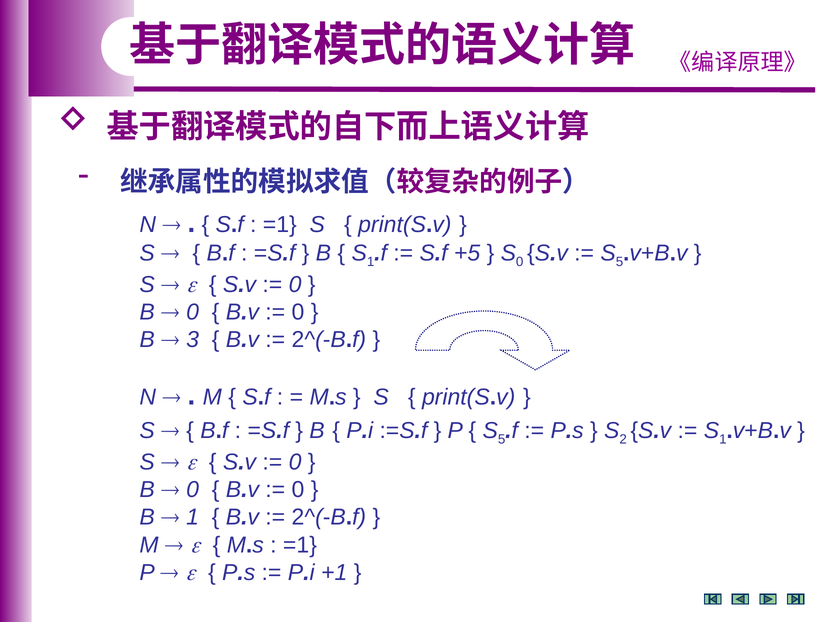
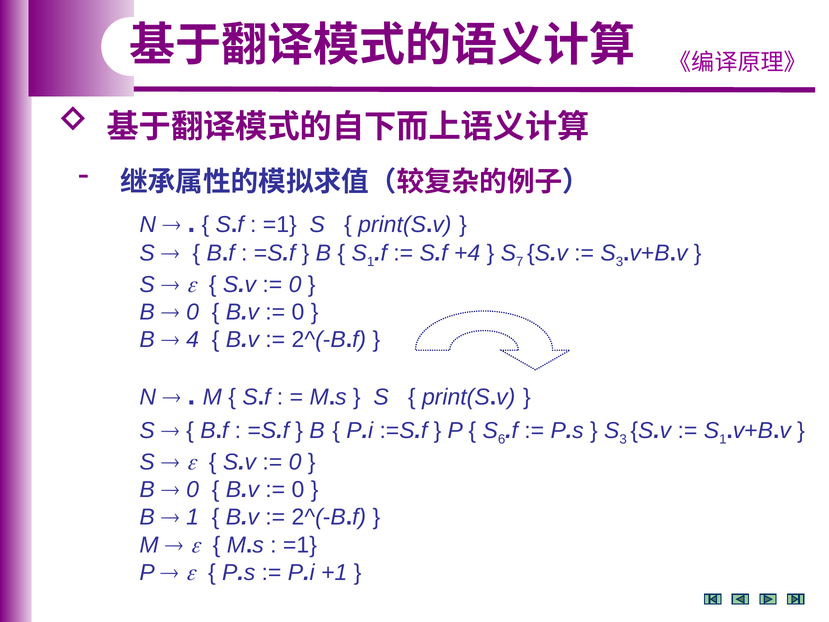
+5: +5 -> +4
S 0: 0 -> 7
5 at (619, 262): 5 -> 3
3: 3 -> 4
5 at (502, 439): 5 -> 6
2 at (623, 439): 2 -> 3
